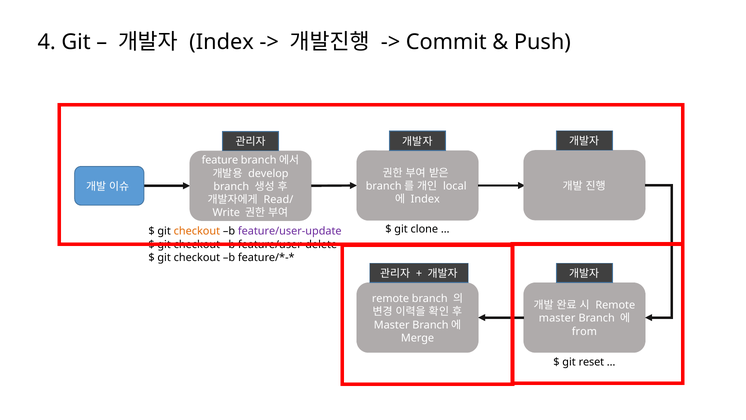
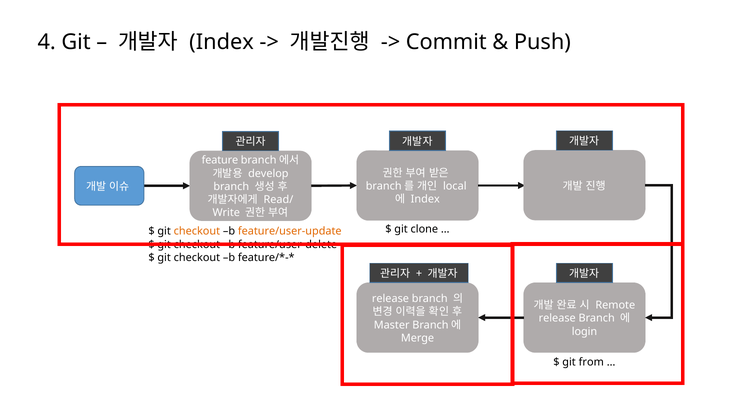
feature/user-update colour: purple -> orange
remote at (390, 298): remote -> release
master at (557, 318): master -> release
from: from -> login
reset: reset -> from
